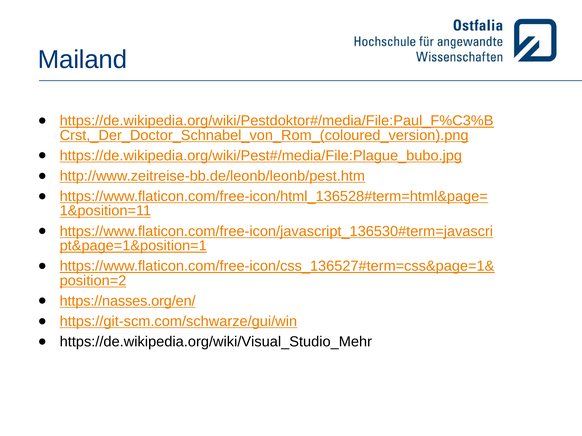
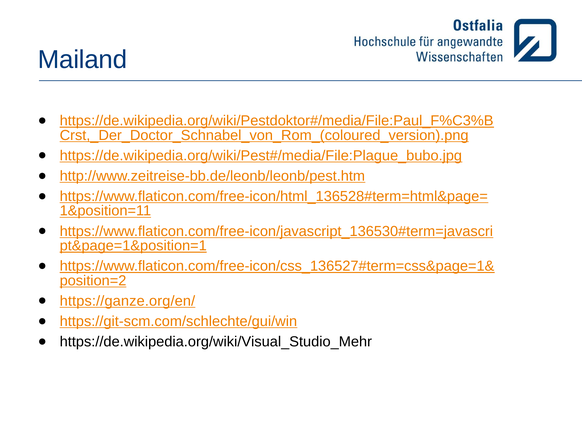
https://nasses.org/en/: https://nasses.org/en/ -> https://ganze.org/en/
https://git-scm.com/schwarze/gui/win: https://git-scm.com/schwarze/gui/win -> https://git-scm.com/schlechte/gui/win
